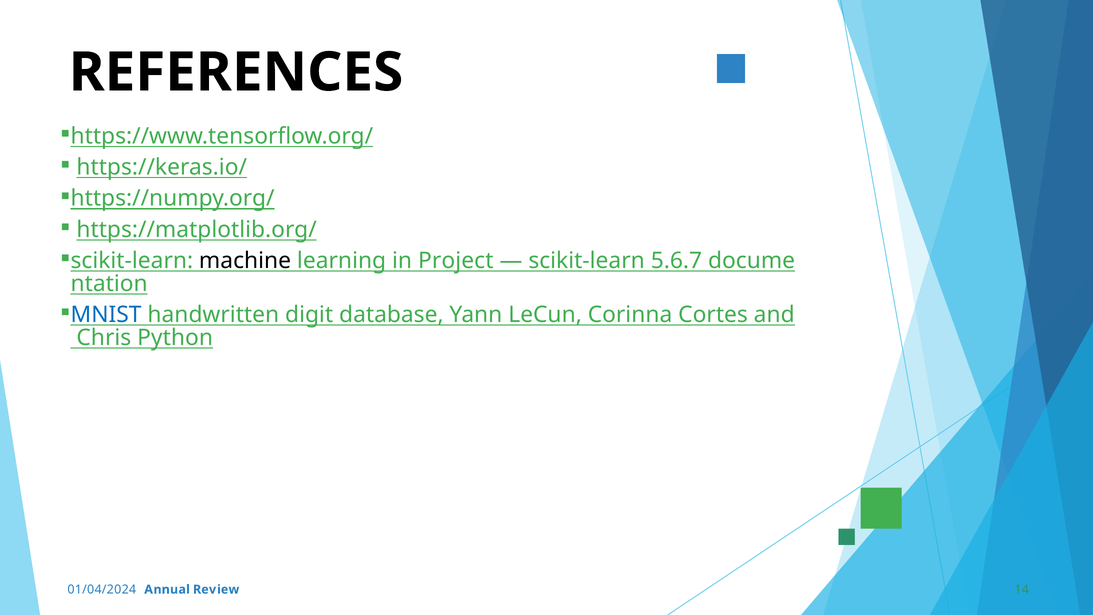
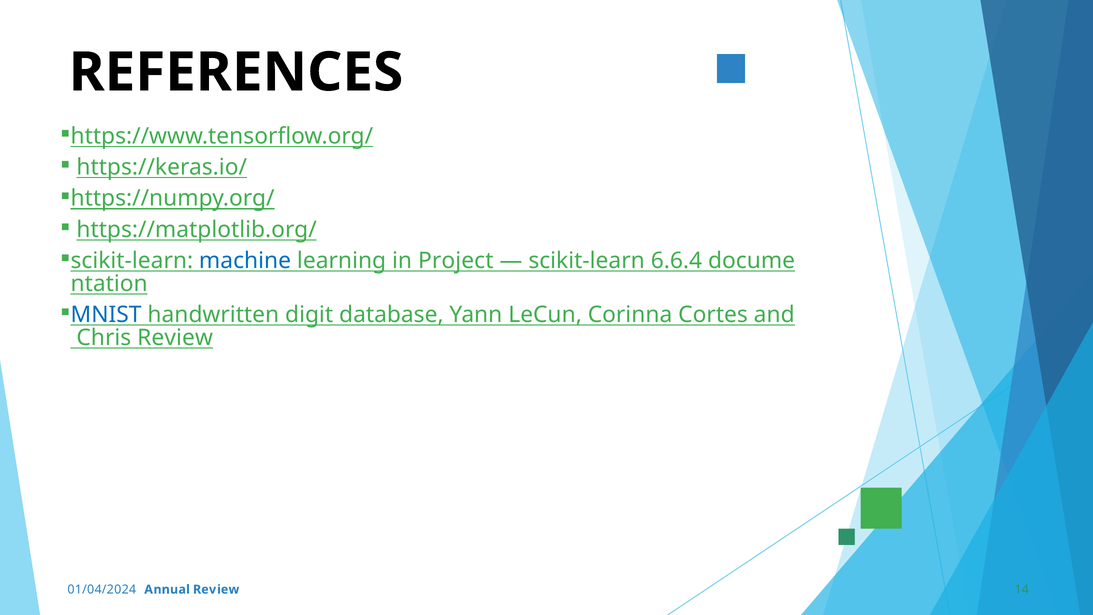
machine colour: black -> blue
5.6.7: 5.6.7 -> 6.6.4
Chris Python: Python -> Review
